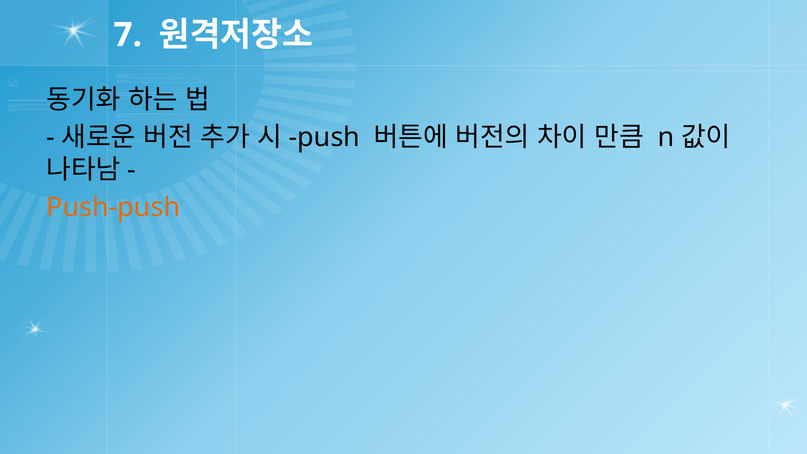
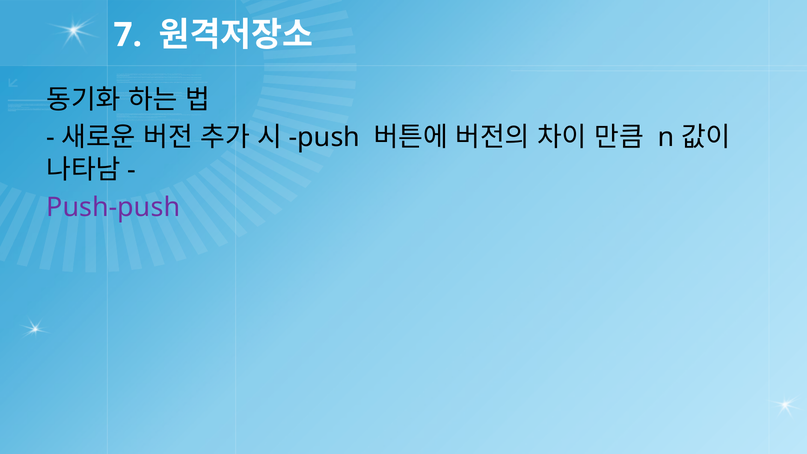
Push-push colour: orange -> purple
